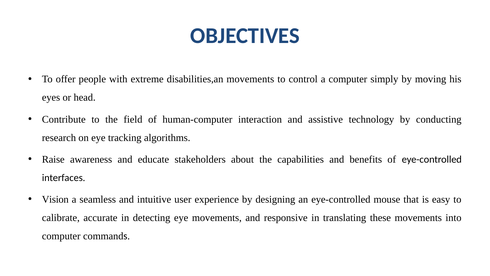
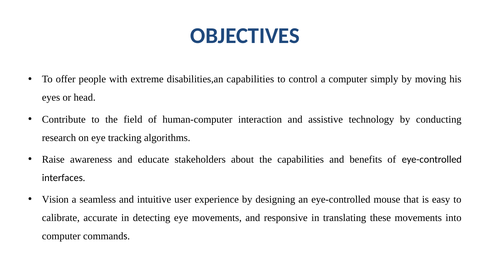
disabilities,an movements: movements -> capabilities
